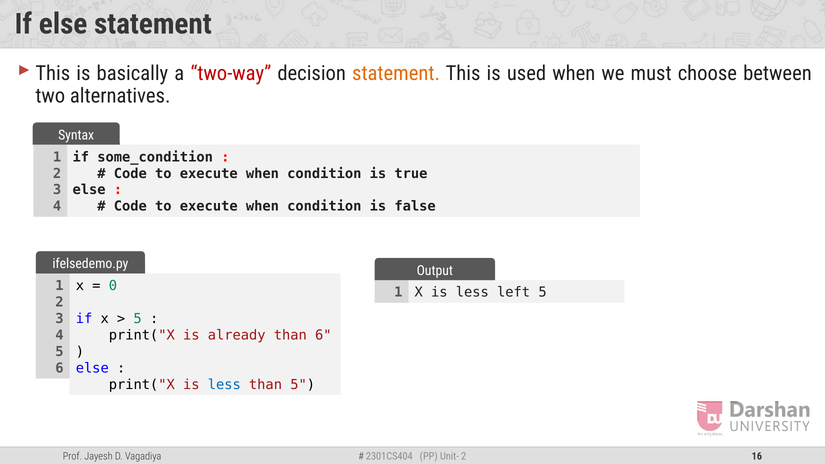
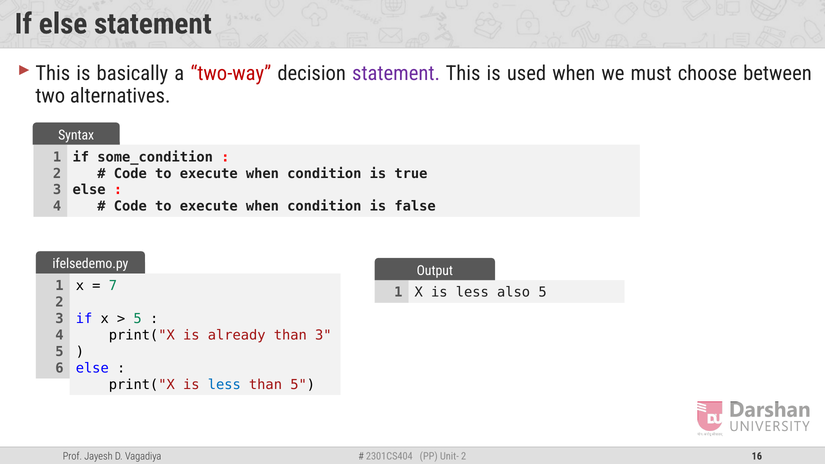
statement at (396, 73) colour: orange -> purple
0: 0 -> 7
left: left -> also
than 6: 6 -> 3
